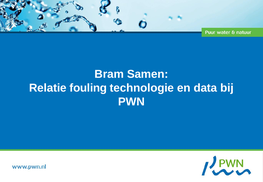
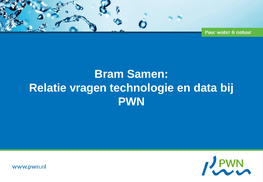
fouling: fouling -> vragen
